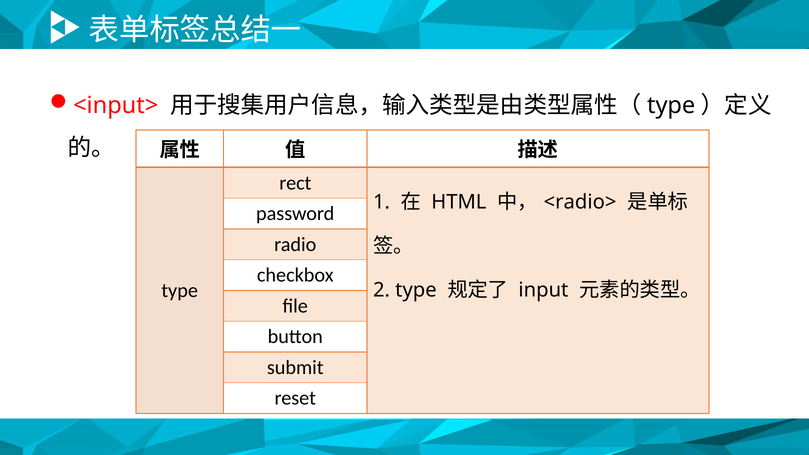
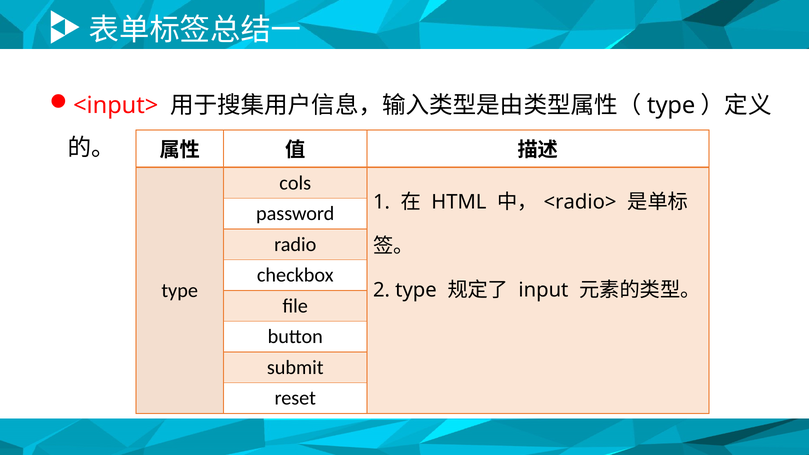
rect: rect -> cols
